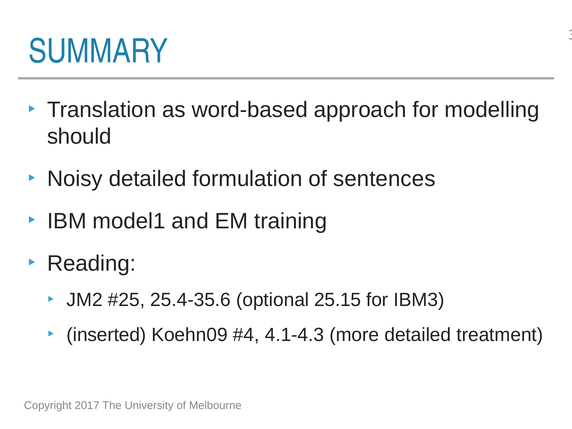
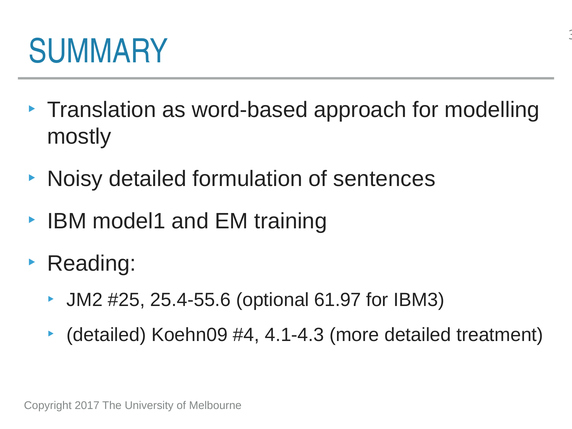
should: should -> mostly
25.4-35.6: 25.4-35.6 -> 25.4-55.6
25.15: 25.15 -> 61.97
inserted at (106, 335): inserted -> detailed
